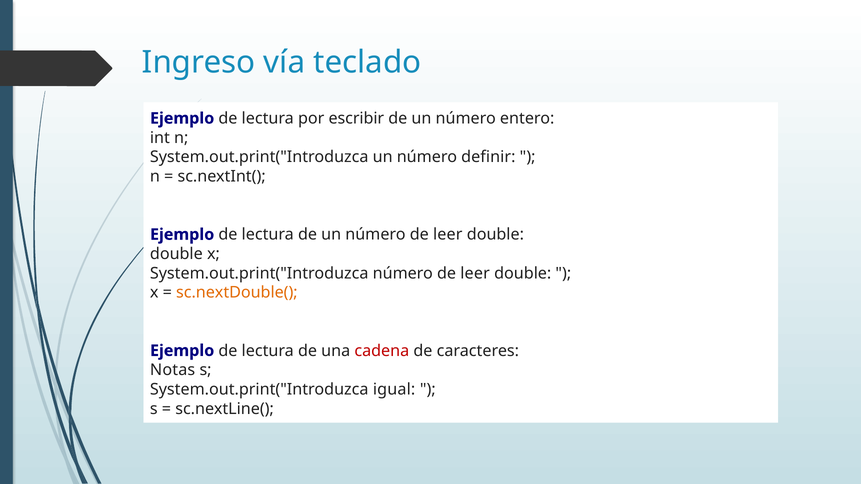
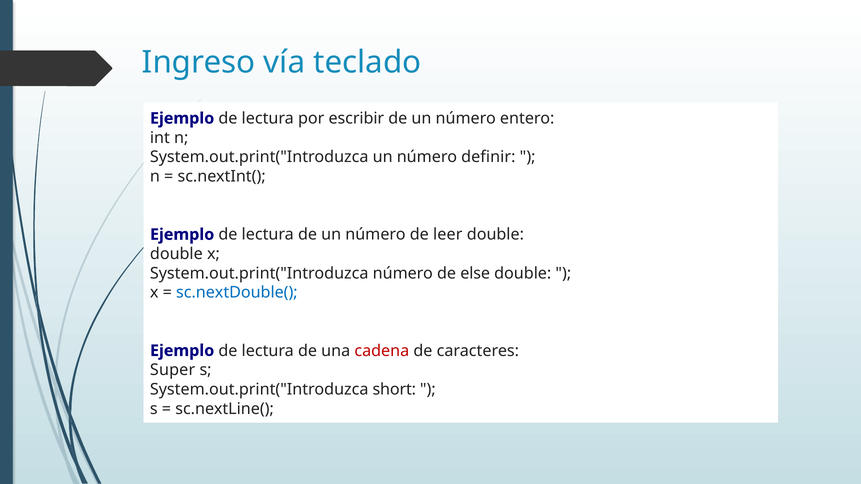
System.out.print("Introduzca número de leer: leer -> else
sc.nextDouble( colour: orange -> blue
Notas: Notas -> Super
igual: igual -> short
